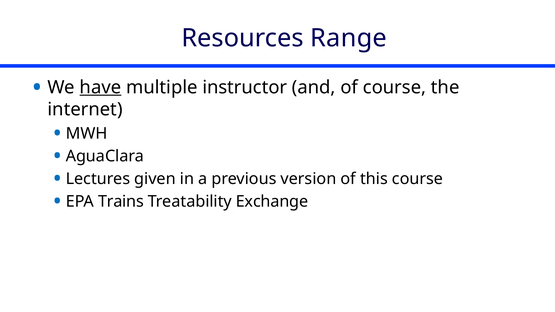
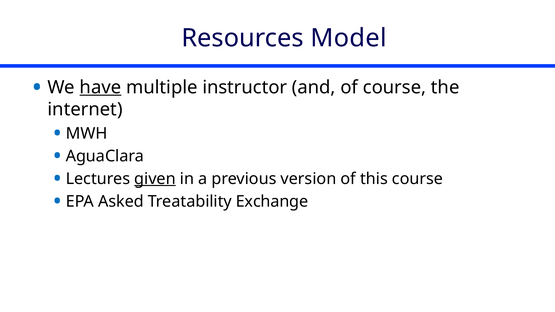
Range: Range -> Model
given underline: none -> present
Trains: Trains -> Asked
